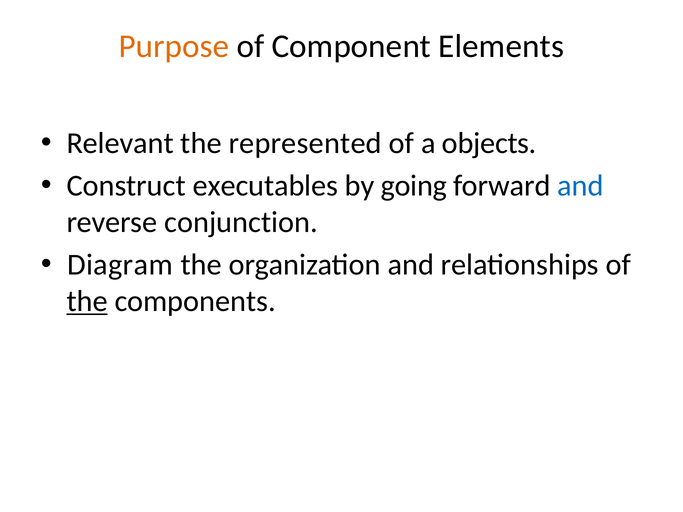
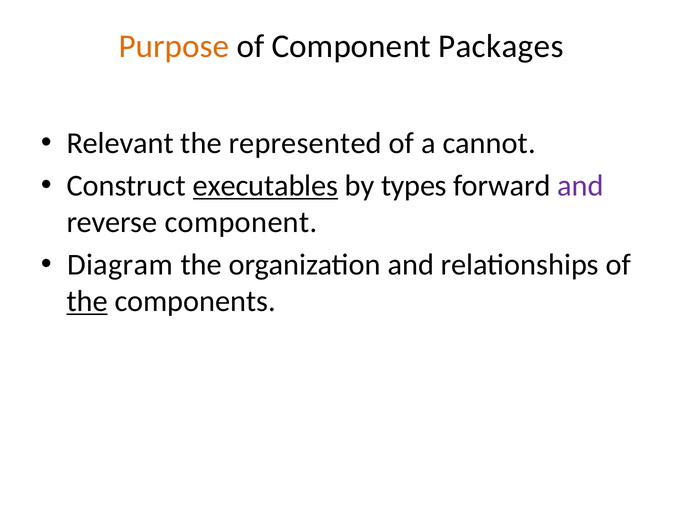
Elements: Elements -> Packages
objects: objects -> cannot
executables underline: none -> present
going: going -> types
and at (581, 186) colour: blue -> purple
reverse conjunction: conjunction -> component
